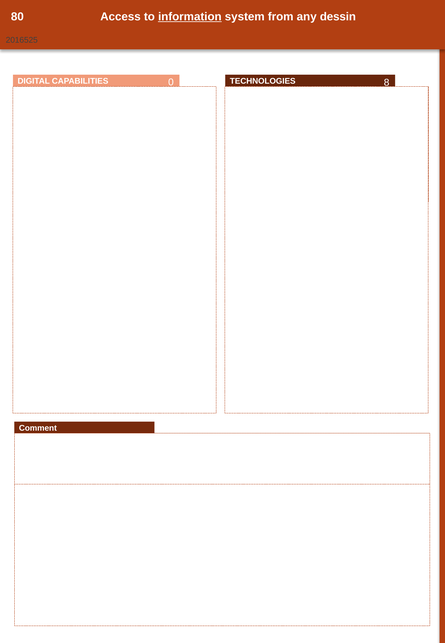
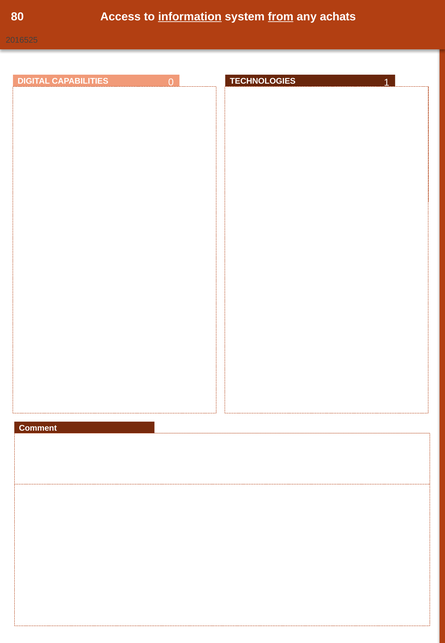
from underline: none -> present
dessin: dessin -> achats
8: 8 -> 1
